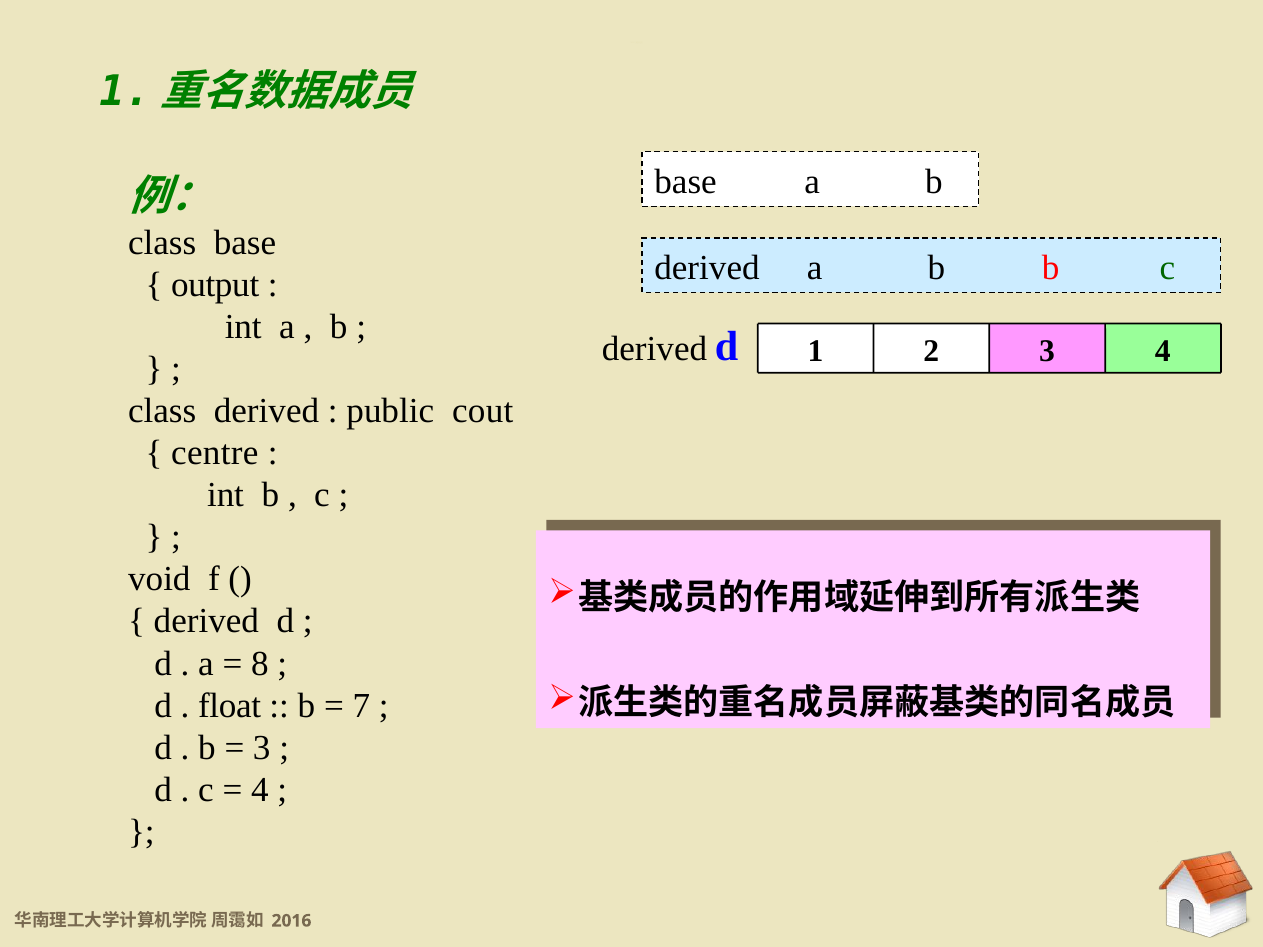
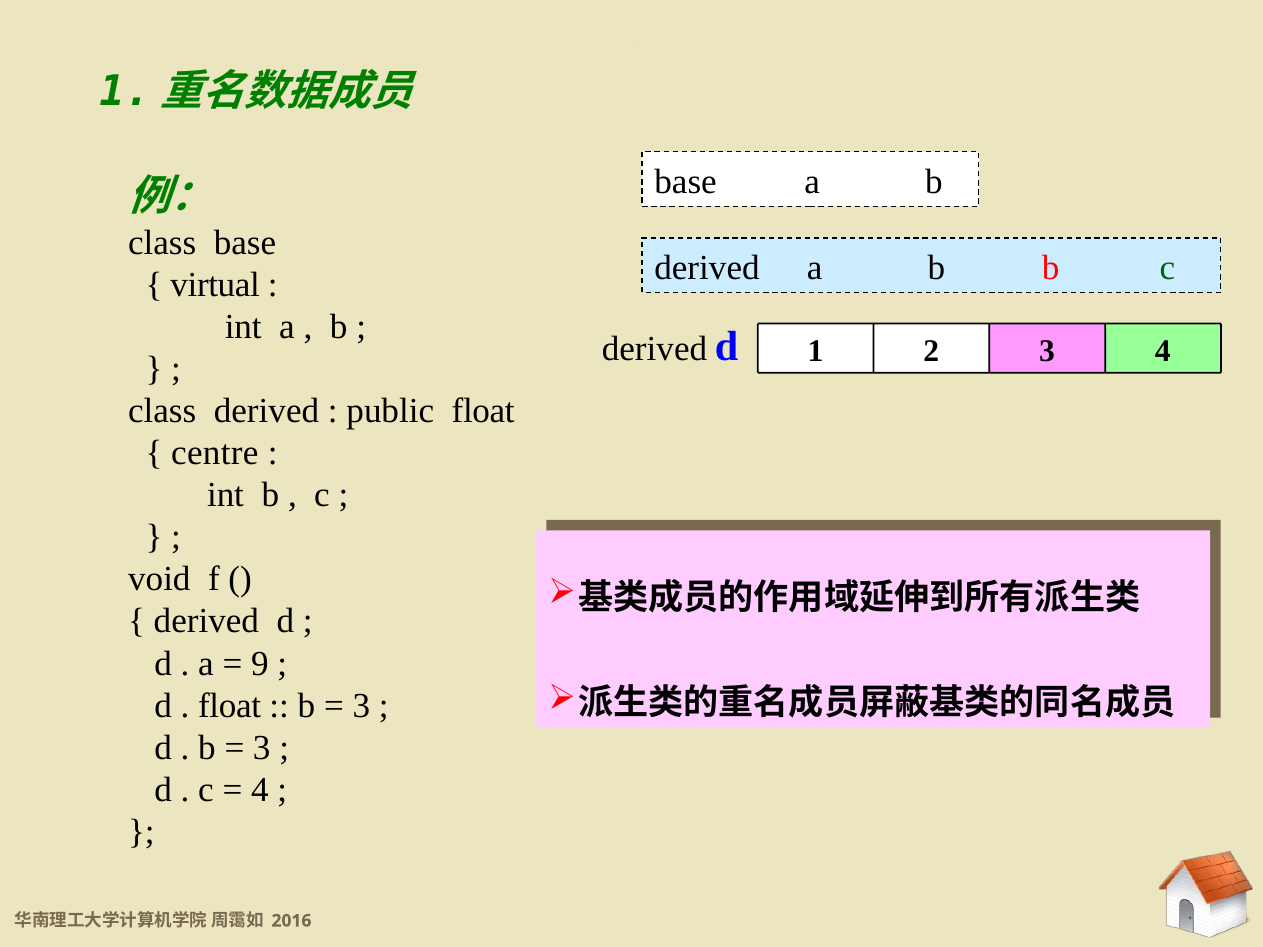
output: output -> virtual
public cout: cout -> float
8: 8 -> 9
7 at (361, 706): 7 -> 3
